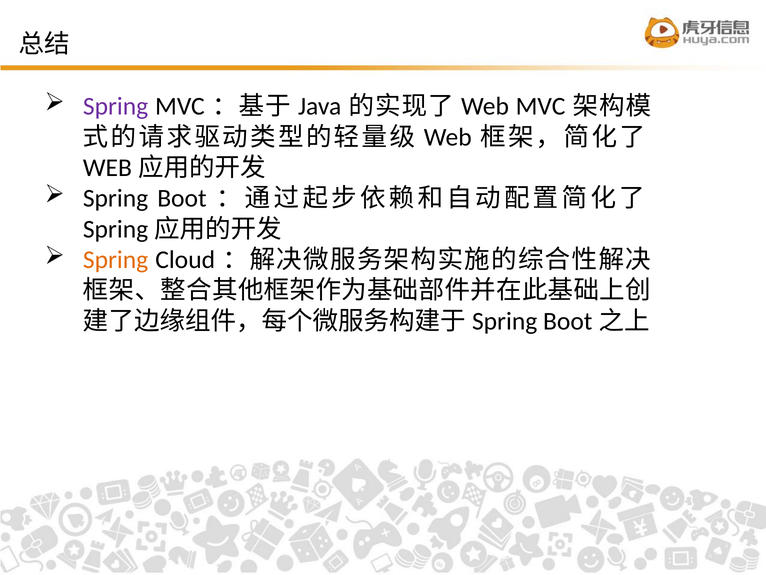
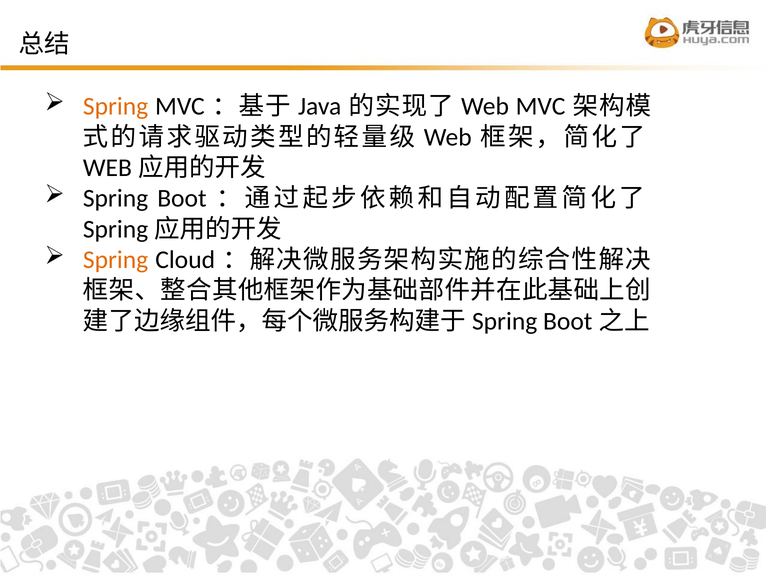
Spring at (116, 106) colour: purple -> orange
